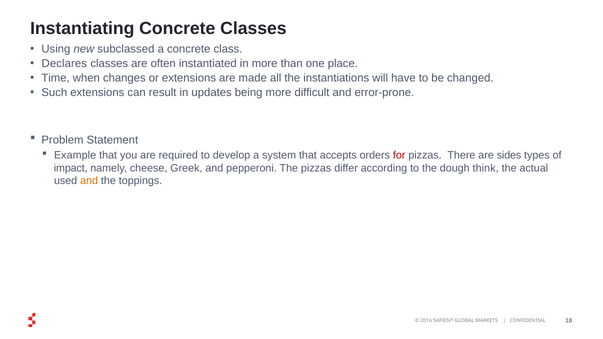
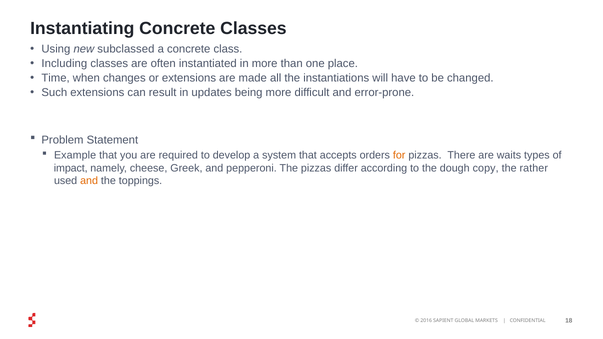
Declares: Declares -> Including
for colour: red -> orange
sides: sides -> waits
think: think -> copy
actual: actual -> rather
